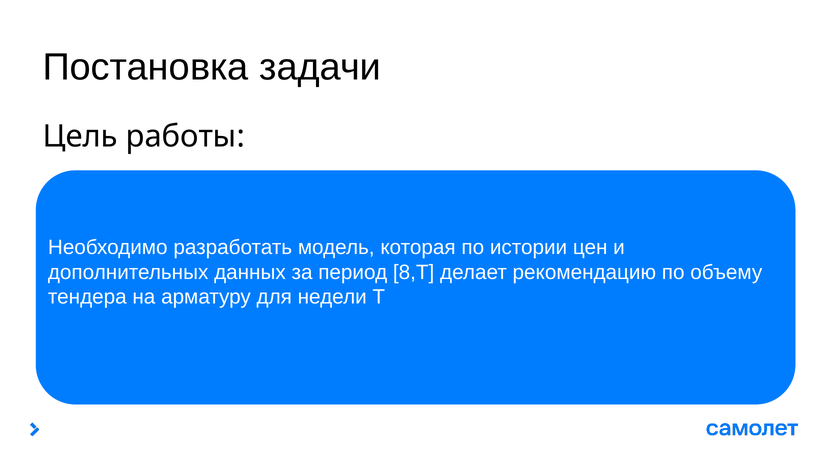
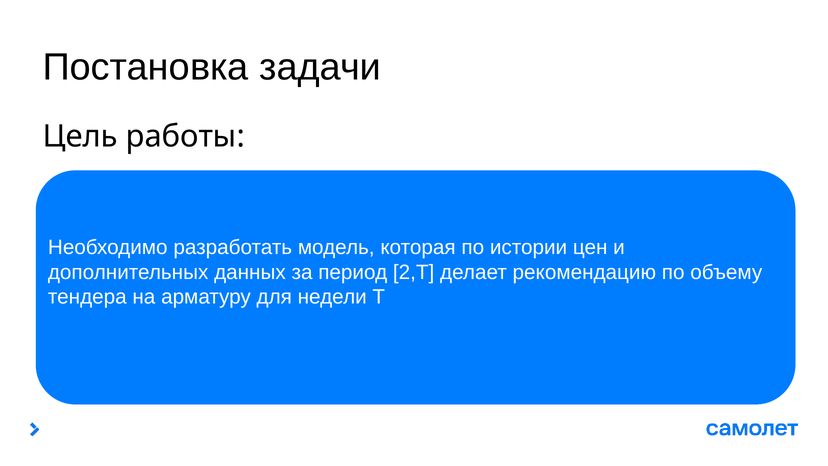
8,T: 8,T -> 2,T
